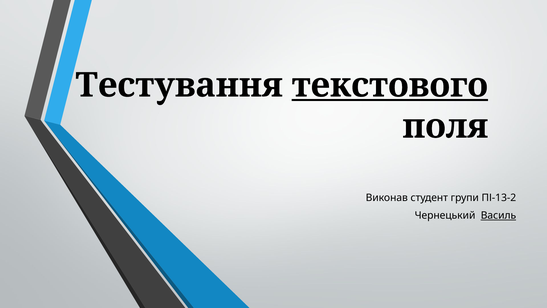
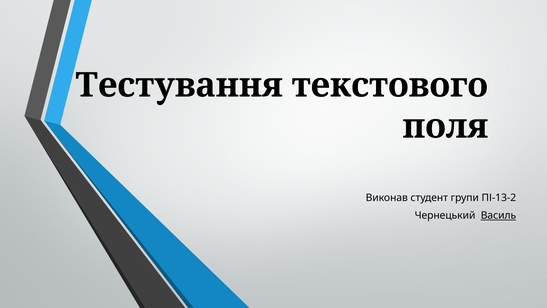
текстового underline: present -> none
